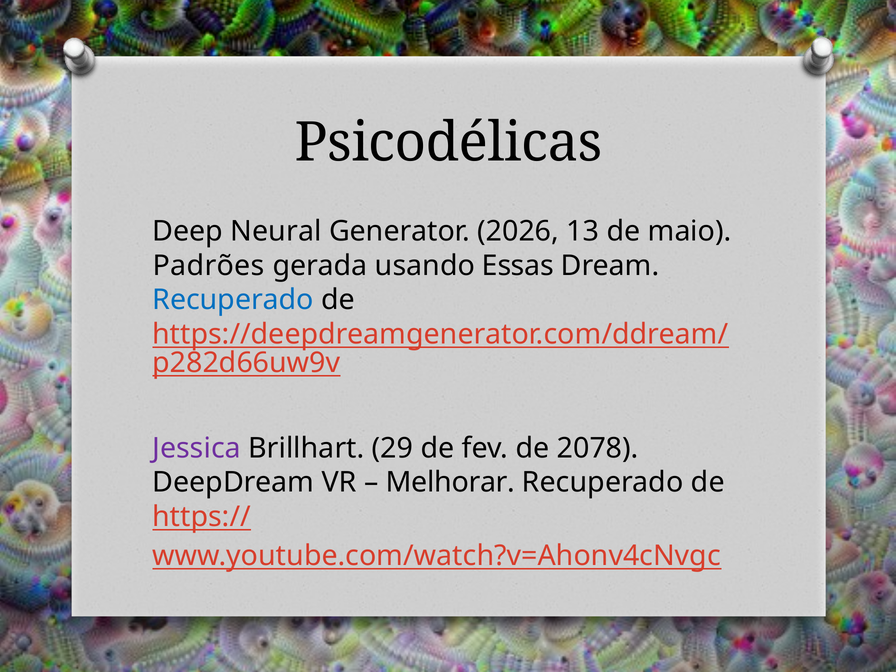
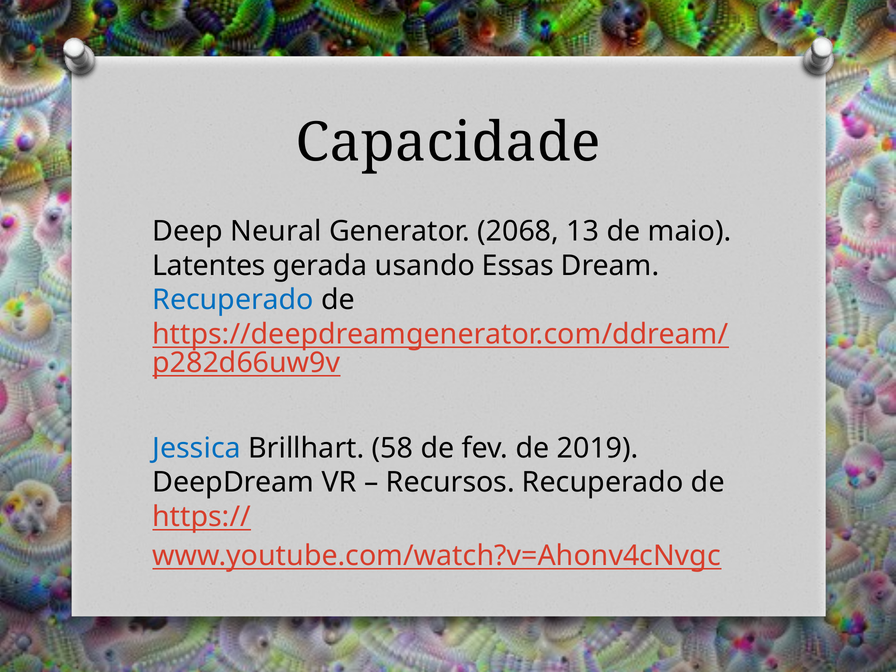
Psicodélicas: Psicodélicas -> Capacidade
2026: 2026 -> 2068
Padrões: Padrões -> Latentes
Jessica colour: purple -> blue
29: 29 -> 58
2078: 2078 -> 2019
Melhorar: Melhorar -> Recursos
